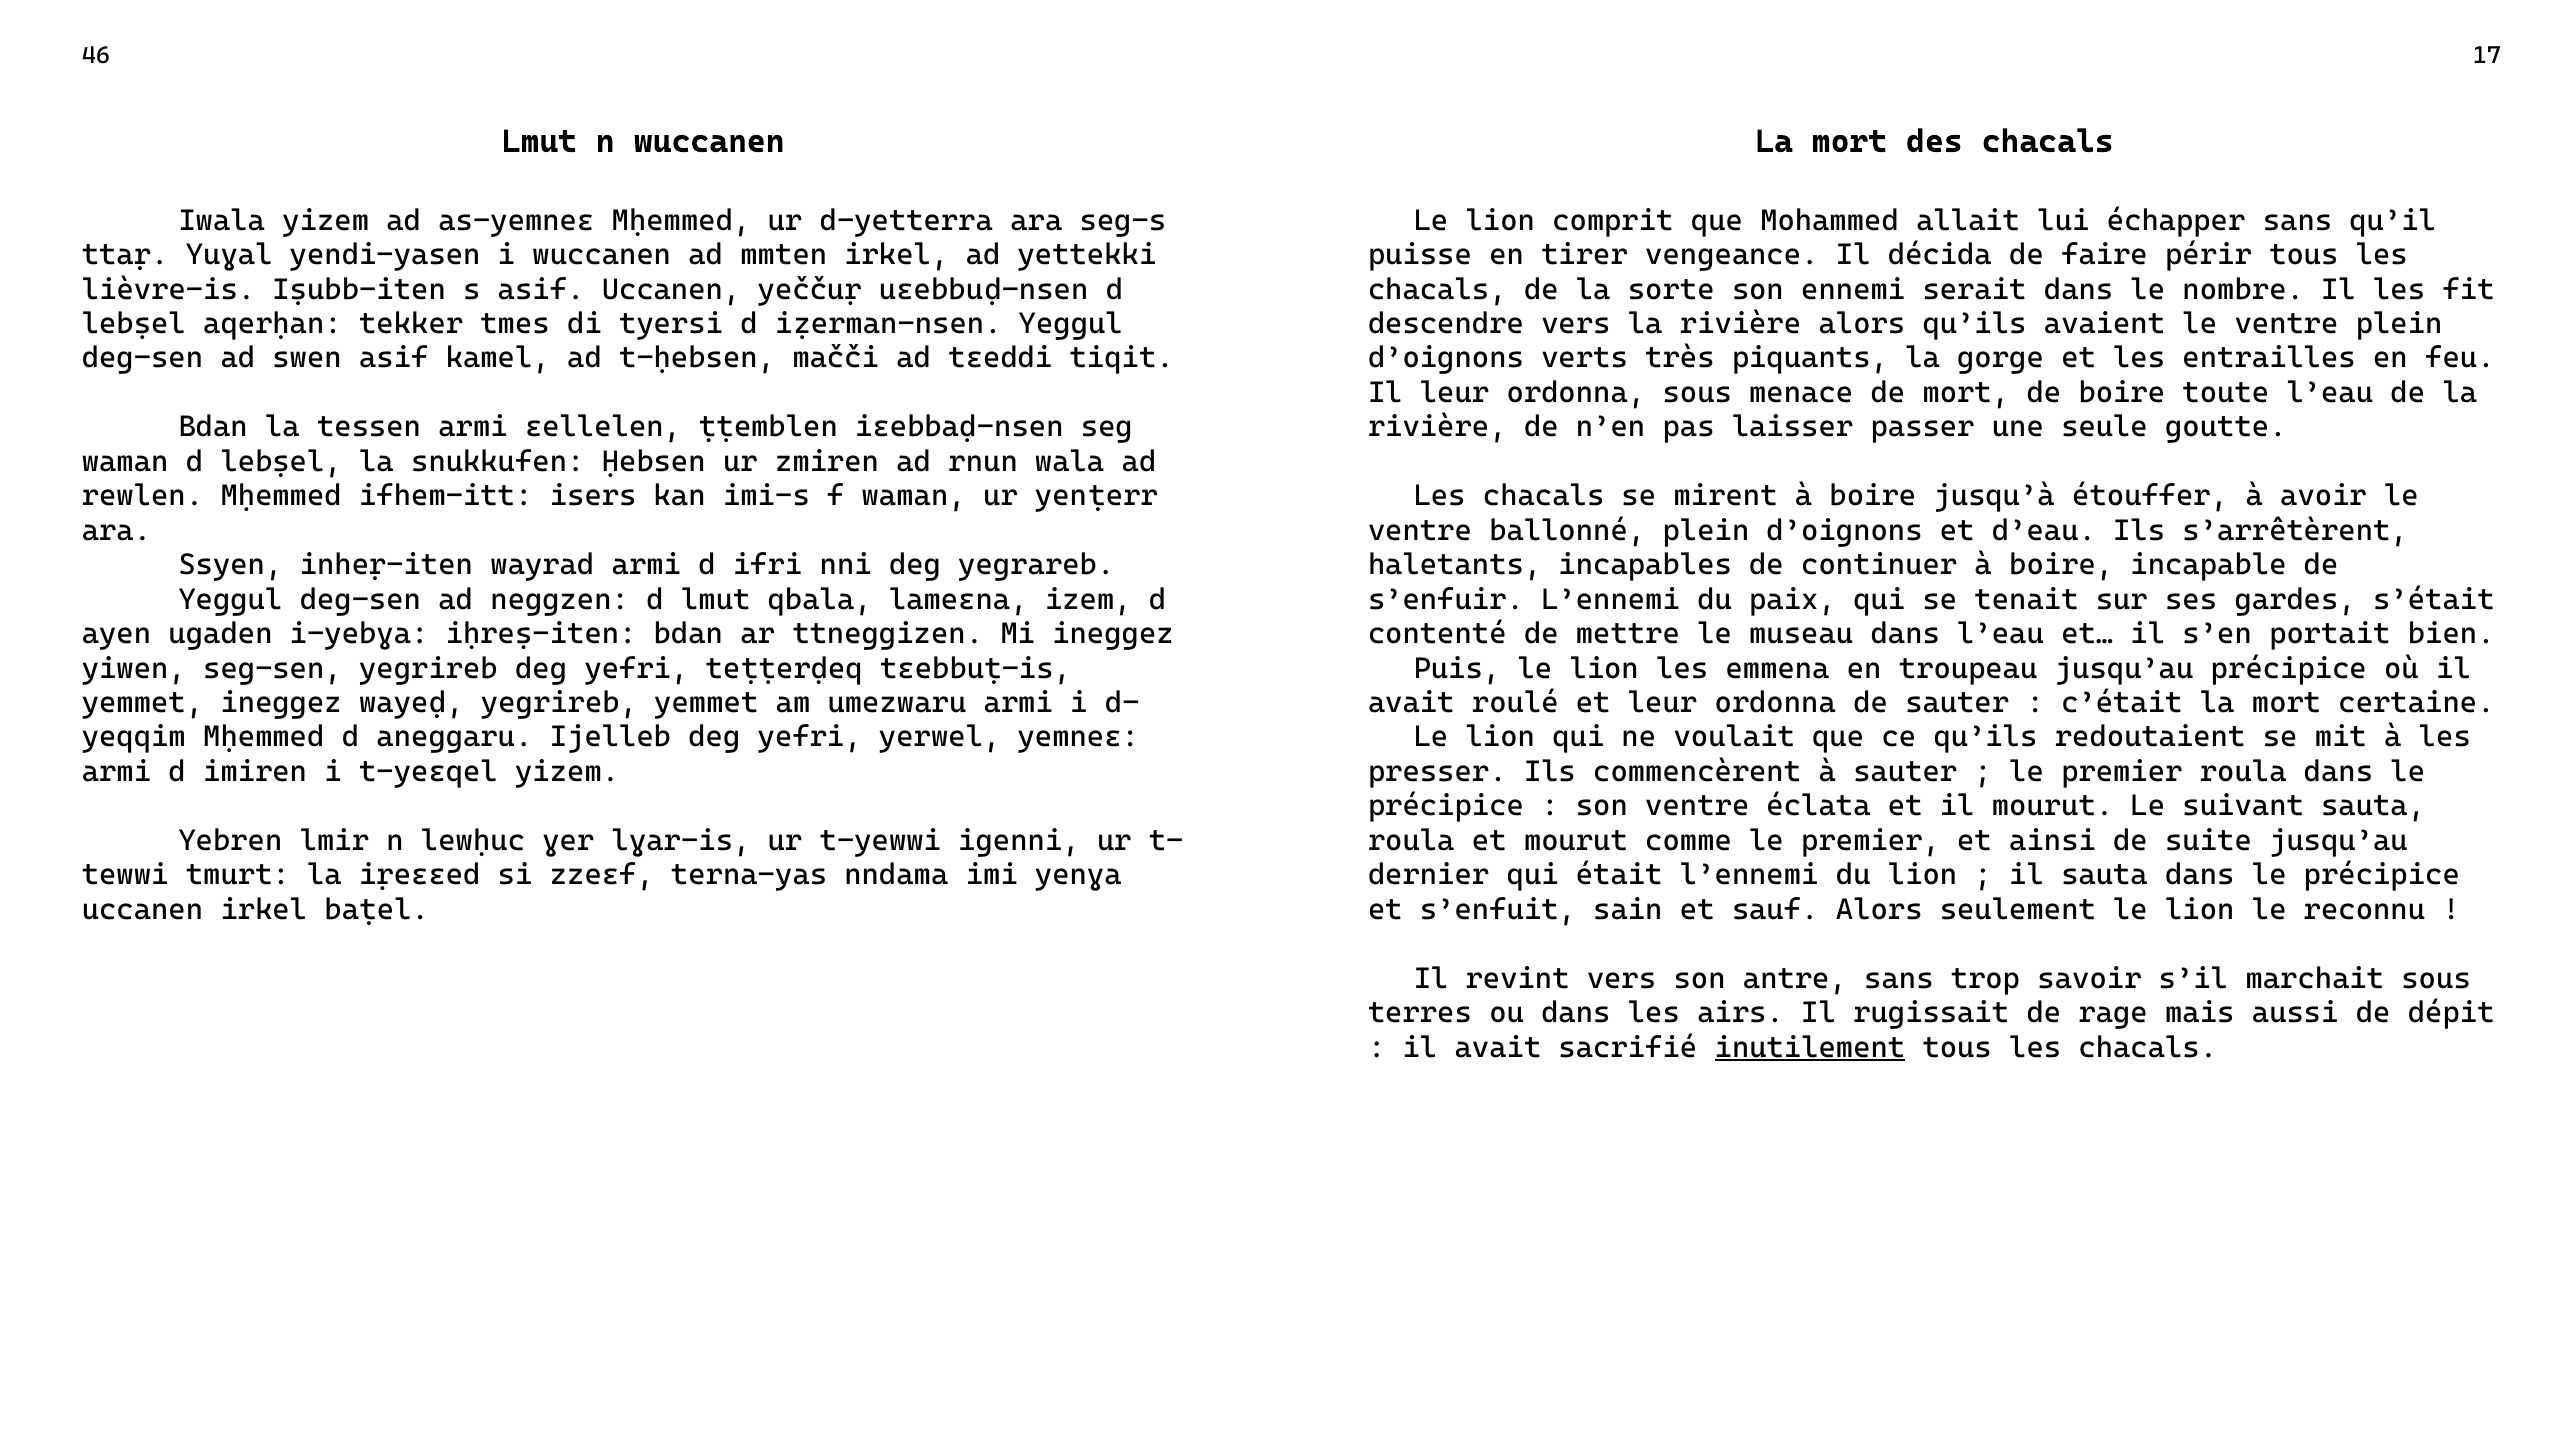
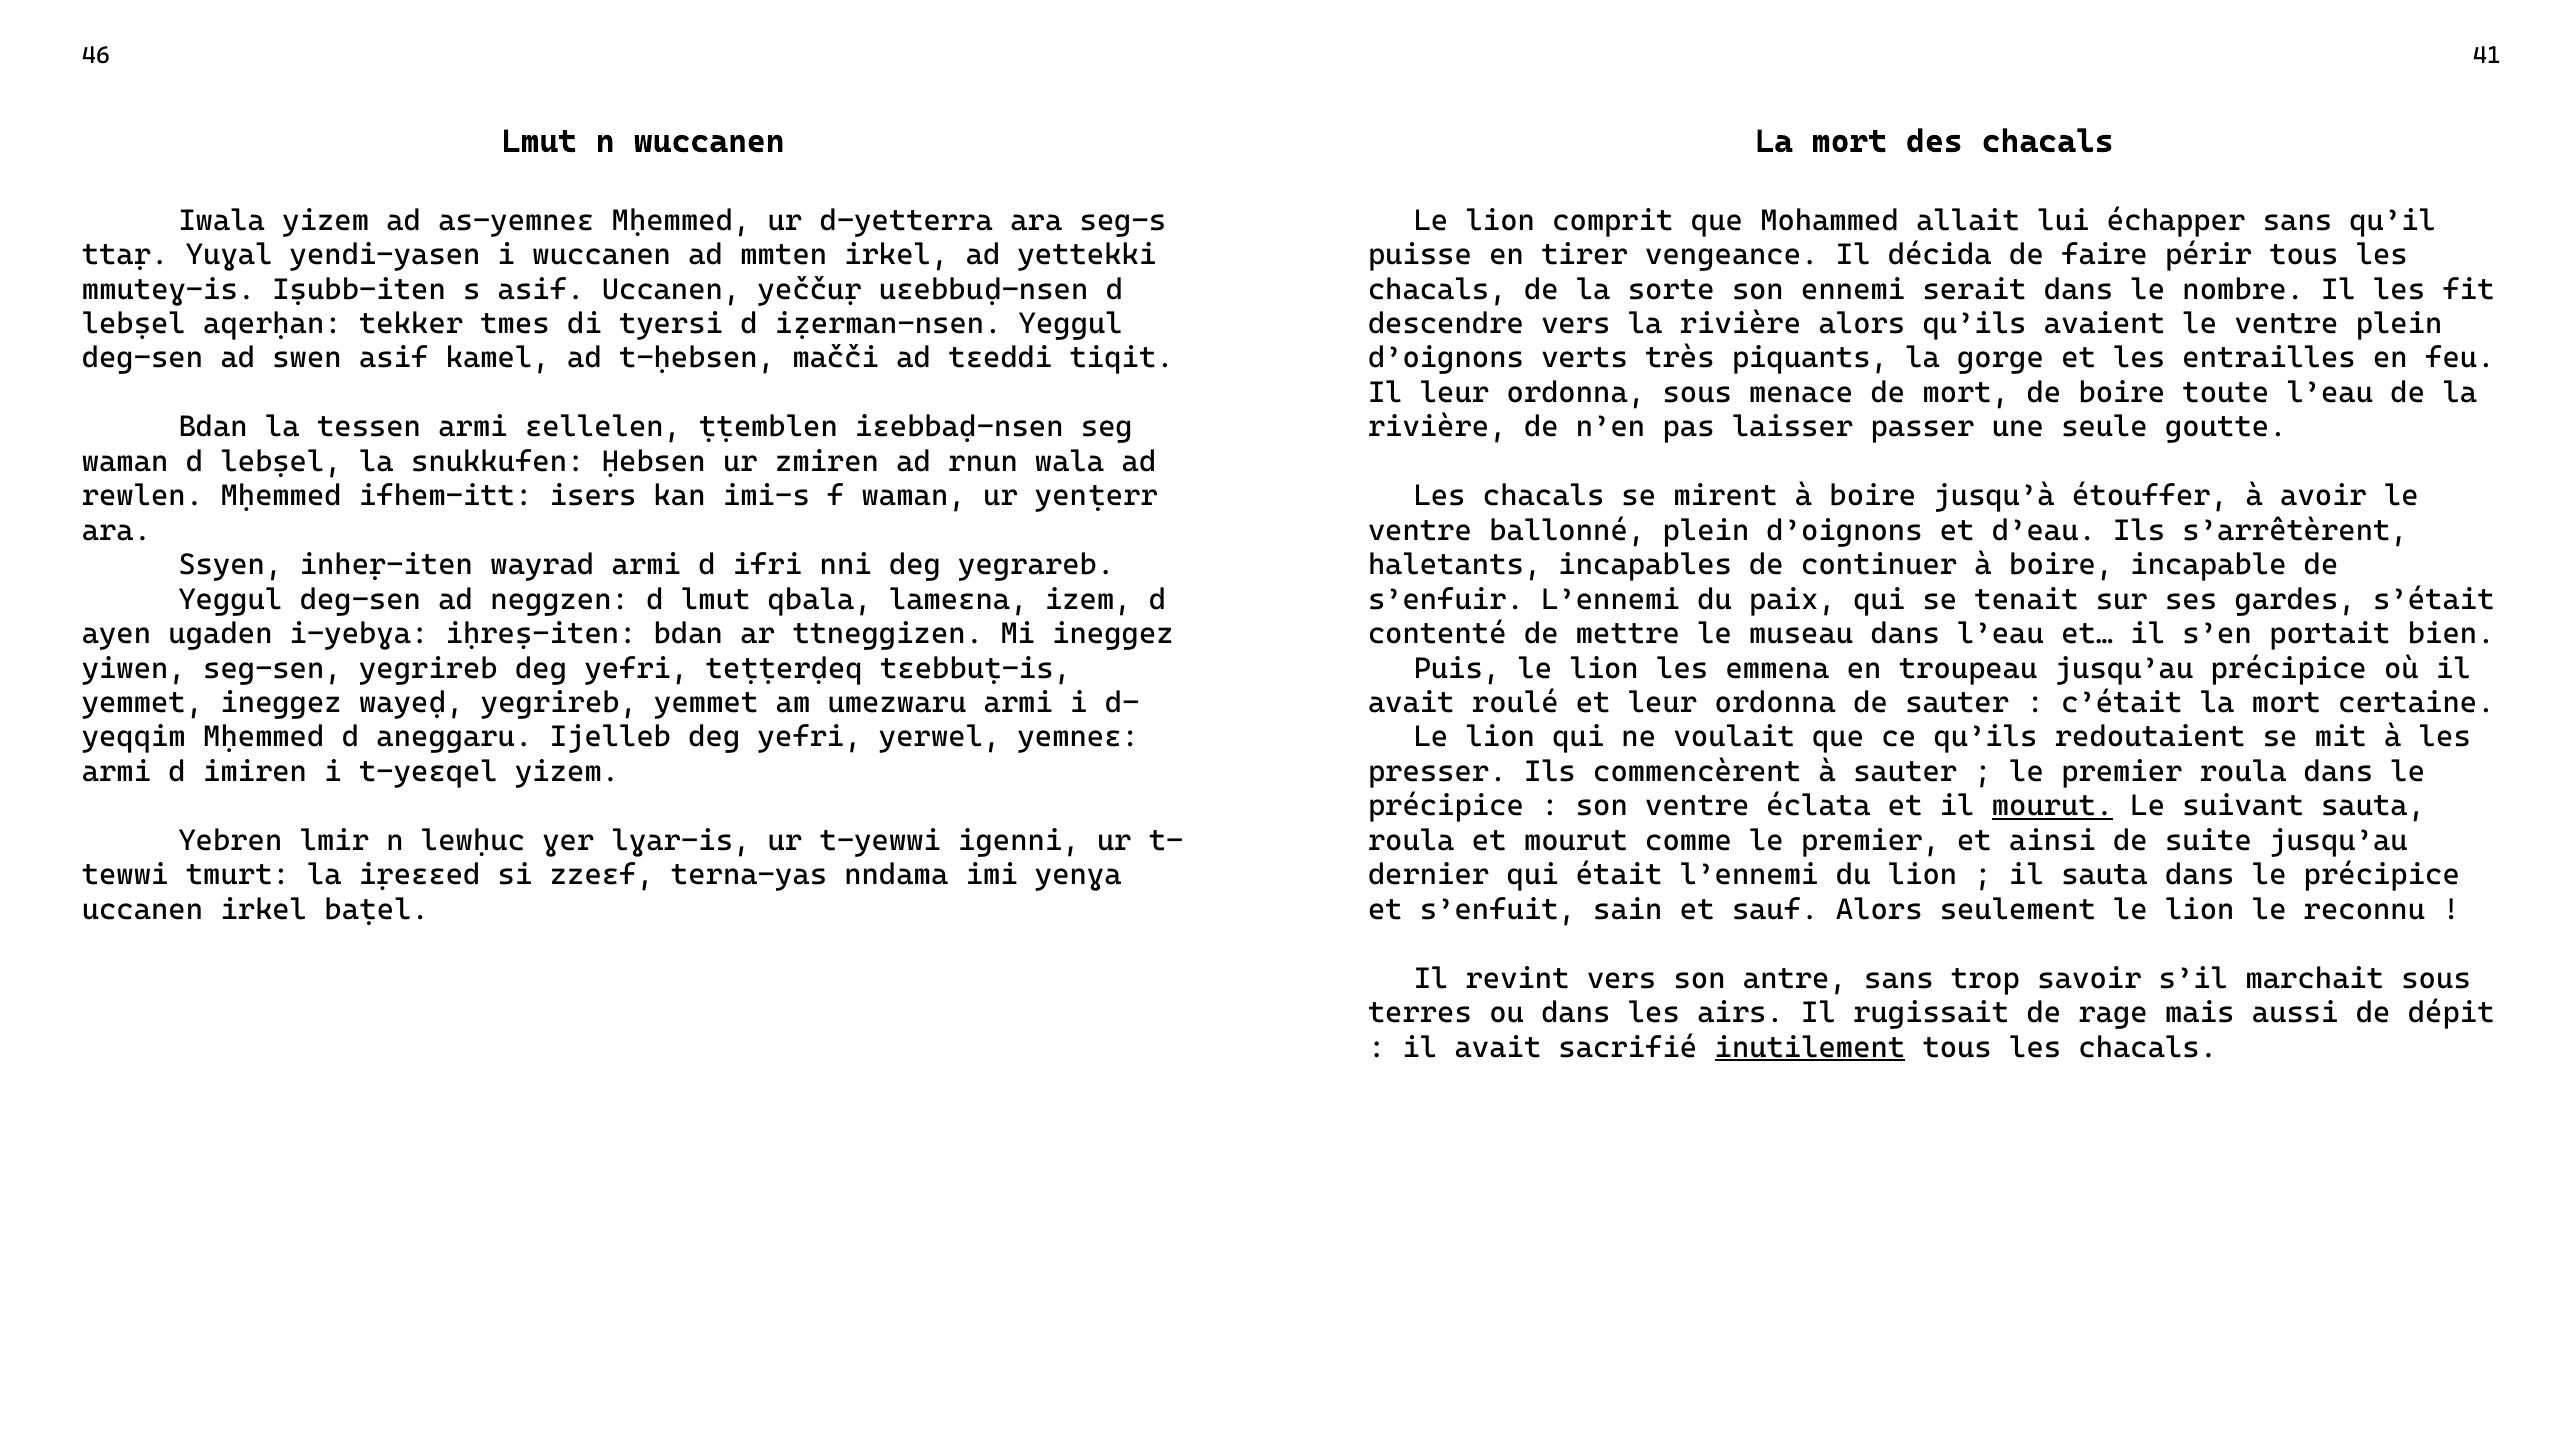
17: 17 -> 41
lièvre-is: lièvre-is -> mmuteɣ-is
mourut at (2052, 806) underline: none -> present
